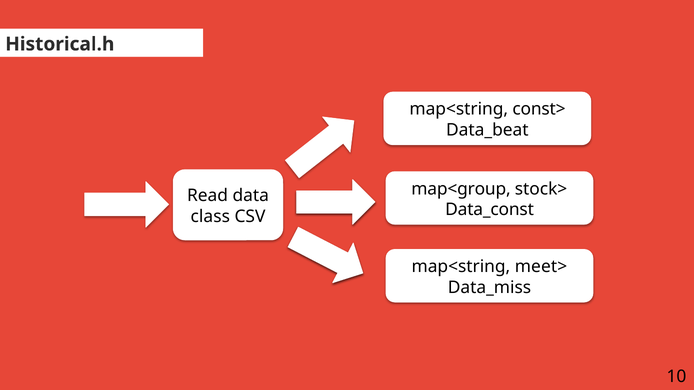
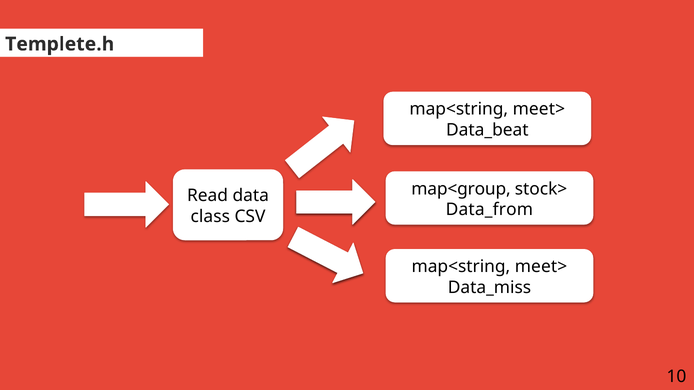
Historical.h: Historical.h -> Templete.h
const> at (539, 109): const> -> meet>
Data_const: Data_const -> Data_from
